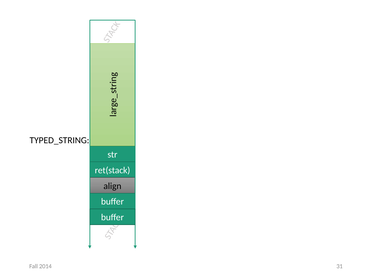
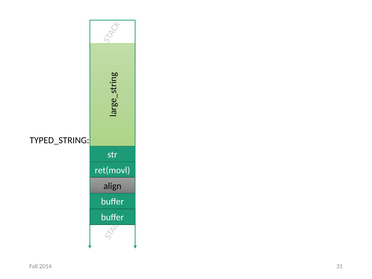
ret(stack: ret(stack -> ret(movl
